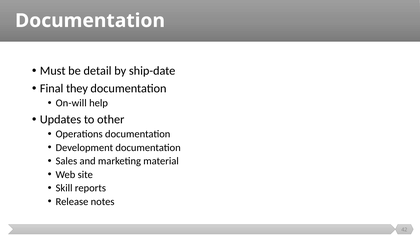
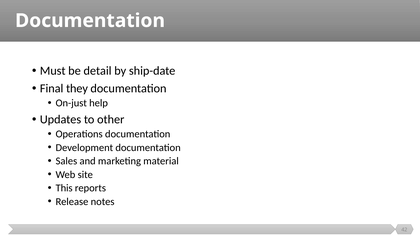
On-will: On-will -> On-just
Skill: Skill -> This
